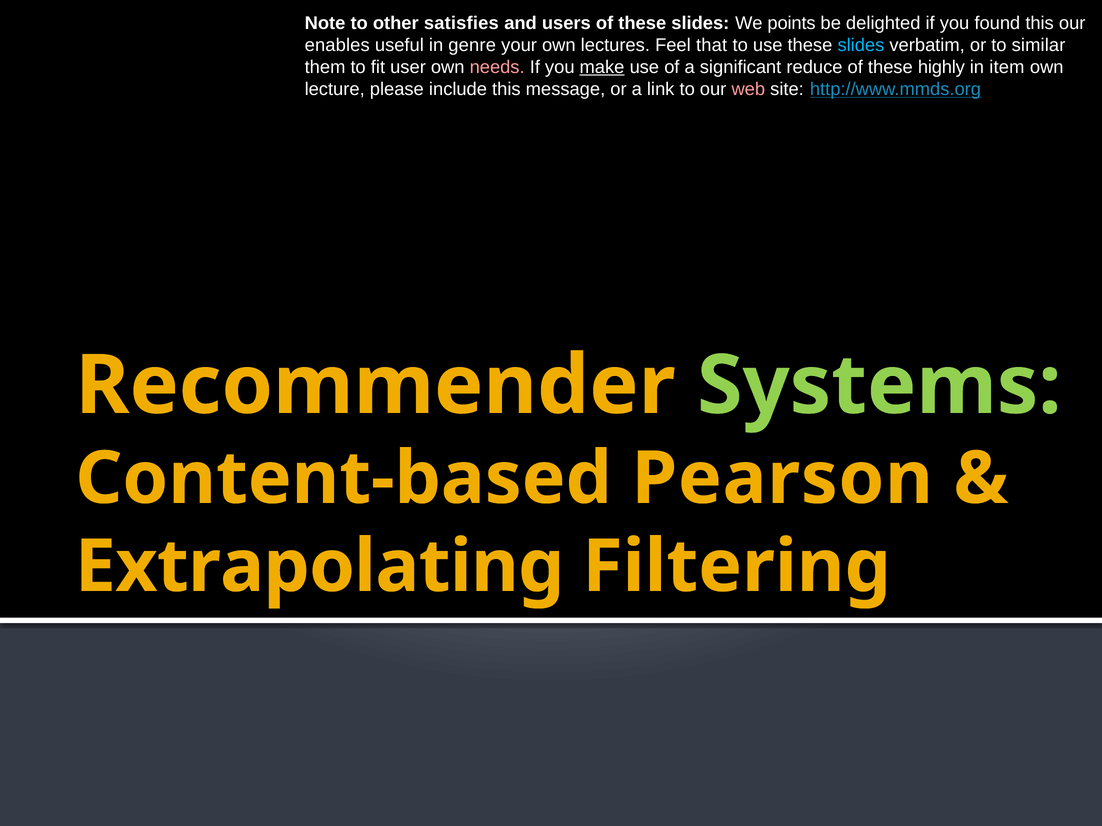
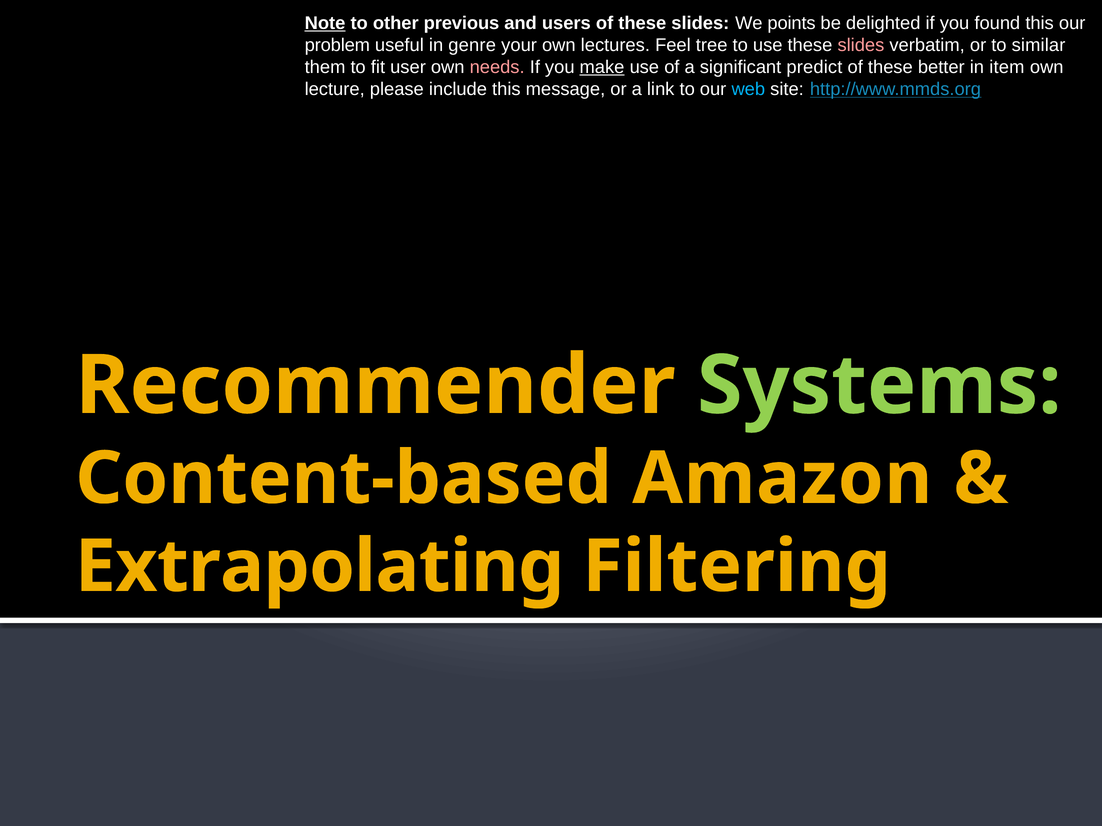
Note underline: none -> present
satisfies: satisfies -> previous
enables: enables -> problem
that: that -> tree
slides at (861, 45) colour: light blue -> pink
reduce: reduce -> predict
highly: highly -> better
web colour: pink -> light blue
Pearson: Pearson -> Amazon
